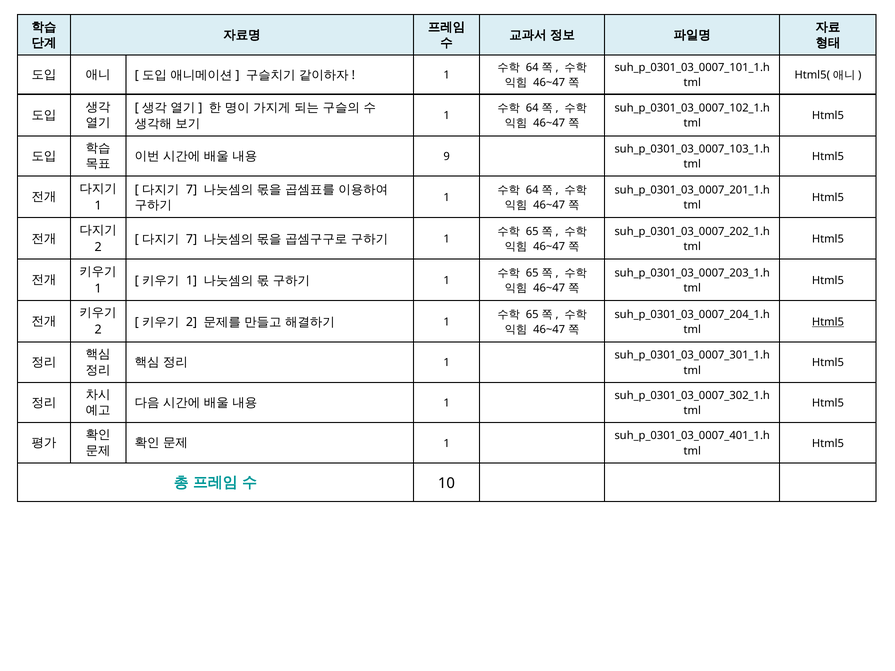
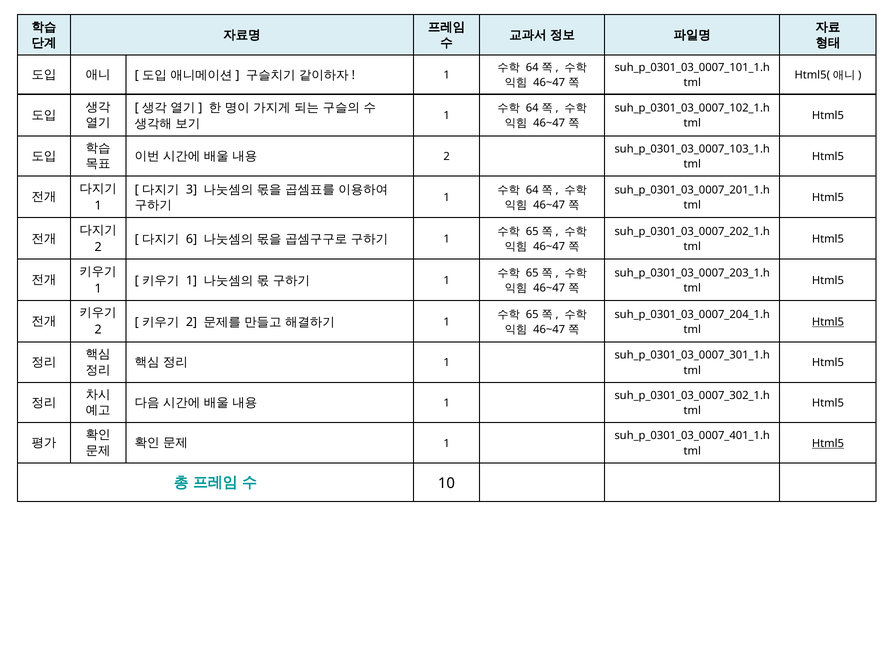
9 at (447, 157): 9 -> 2
7 at (192, 190): 7 -> 3
7 at (192, 239): 7 -> 6
Html5 at (828, 443) underline: none -> present
